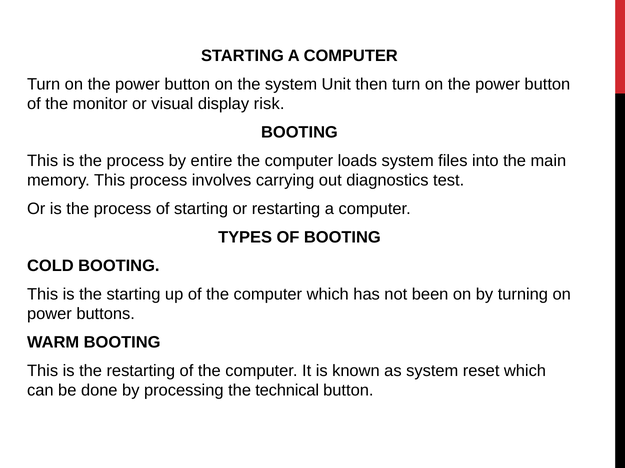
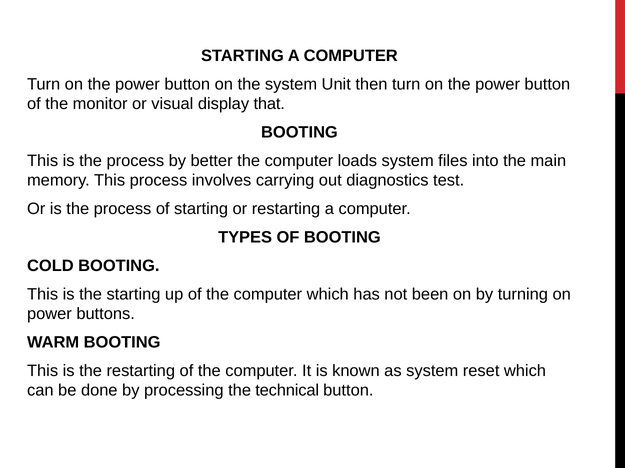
risk: risk -> that
entire: entire -> better
